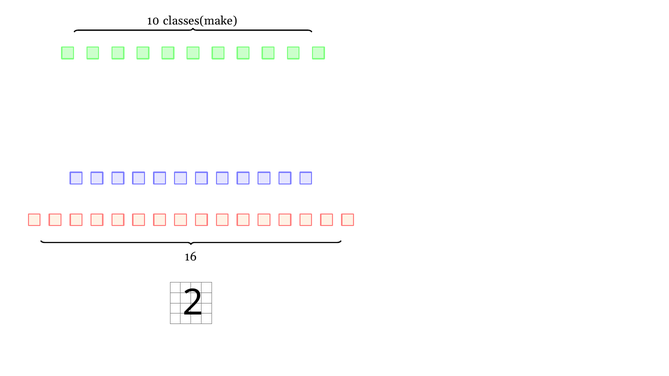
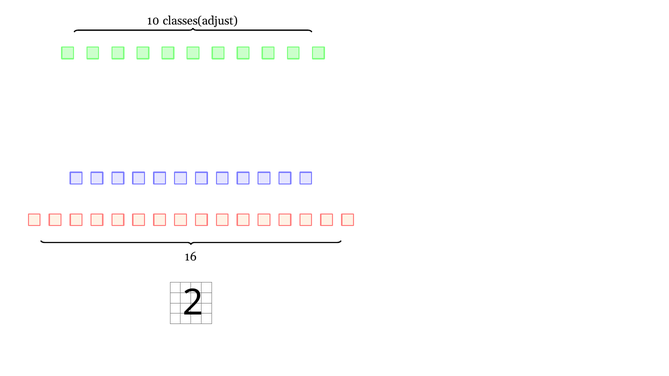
classes(make: classes(make -> classes(adjust
